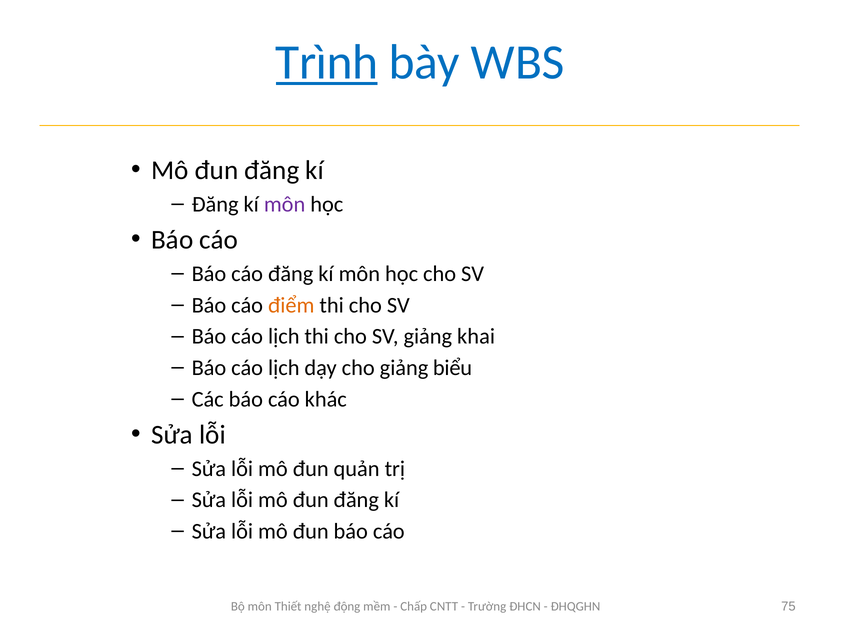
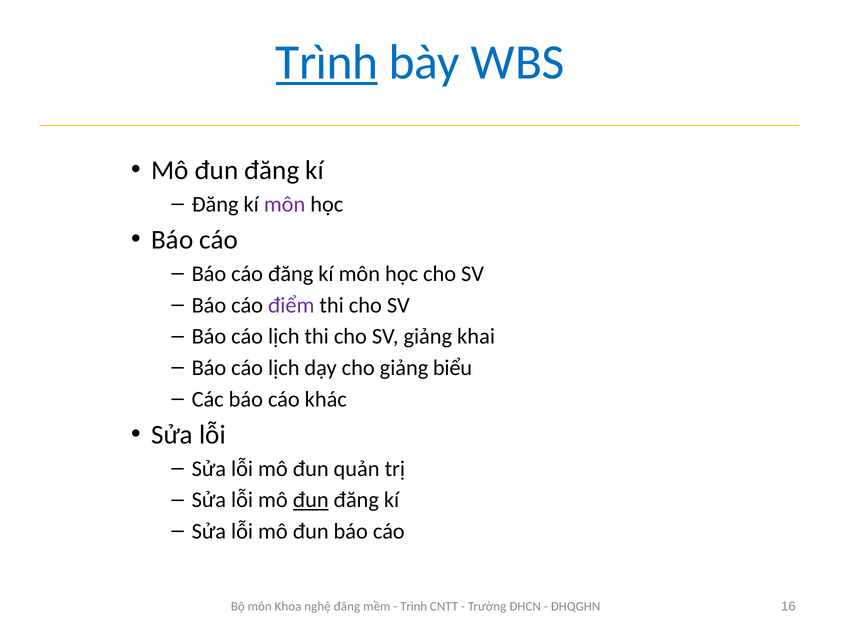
điểm colour: orange -> purple
đun at (311, 500) underline: none -> present
Thiết: Thiết -> Khoa
nghệ động: động -> đăng
Chấp at (414, 606): Chấp -> Trình
75: 75 -> 16
